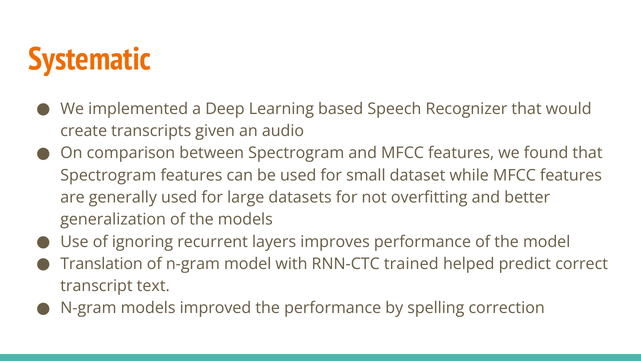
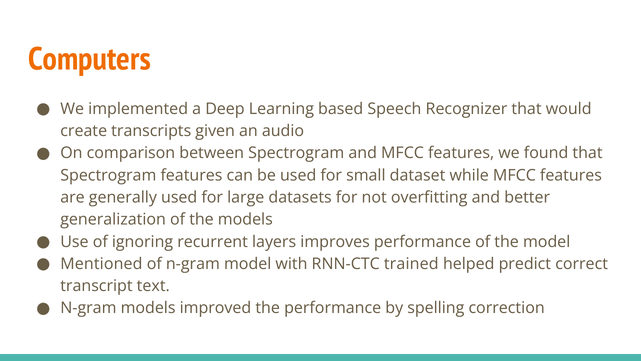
Systematic: Systematic -> Computers
Translation: Translation -> Mentioned
